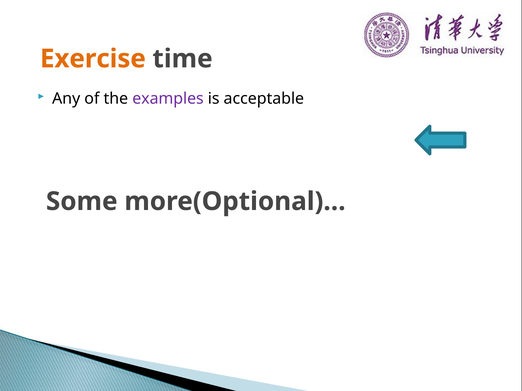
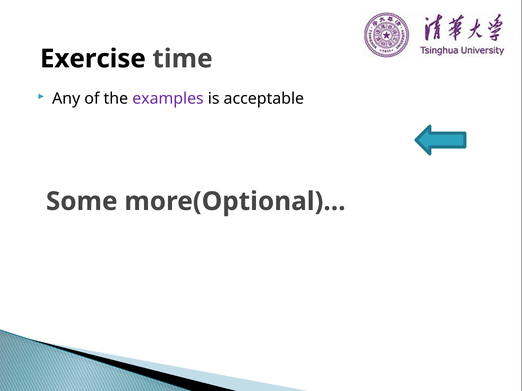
Exercise colour: orange -> black
